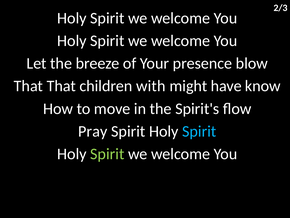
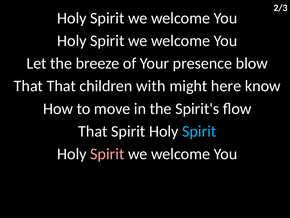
have: have -> here
Pray at (93, 131): Pray -> That
Spirit at (107, 154) colour: light green -> pink
